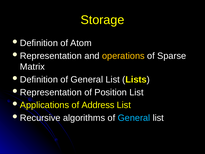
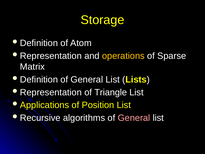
Position: Position -> Triangle
Address: Address -> Position
General at (134, 118) colour: light blue -> pink
